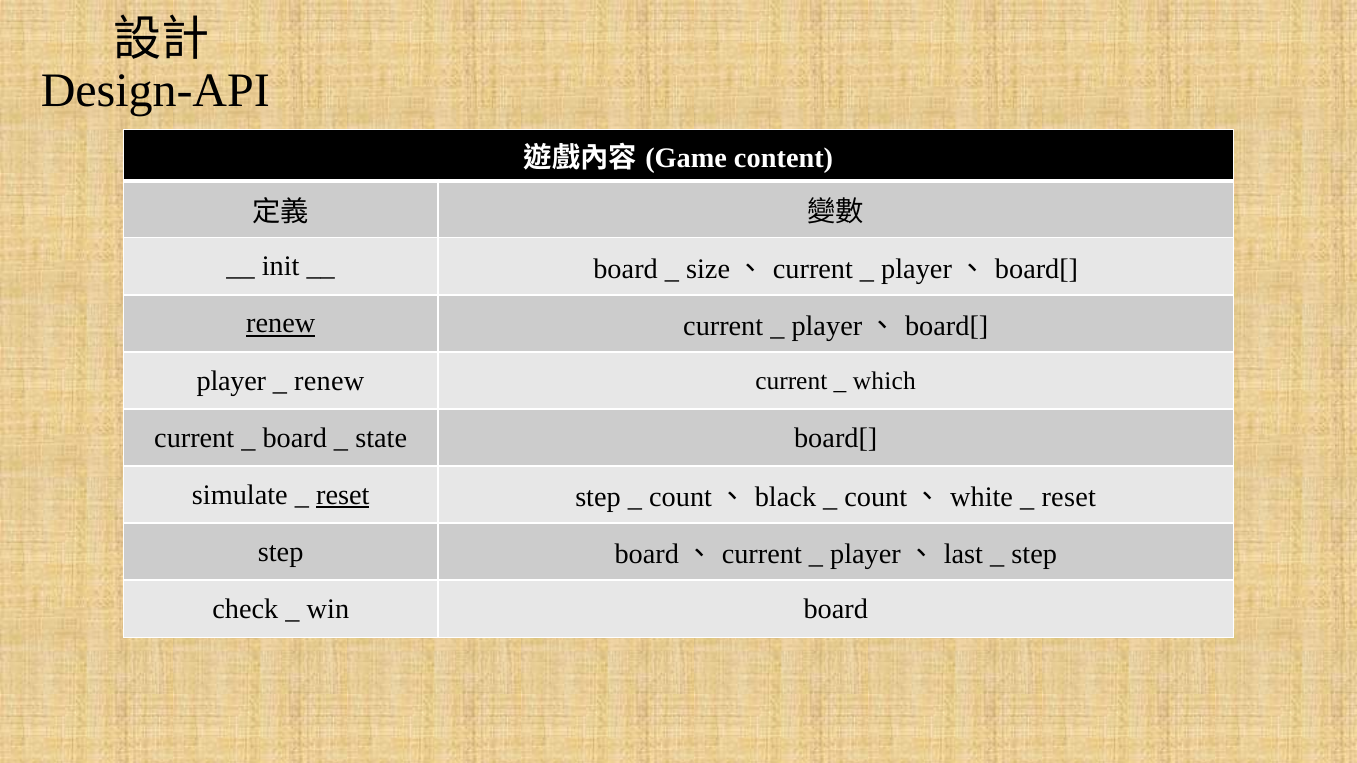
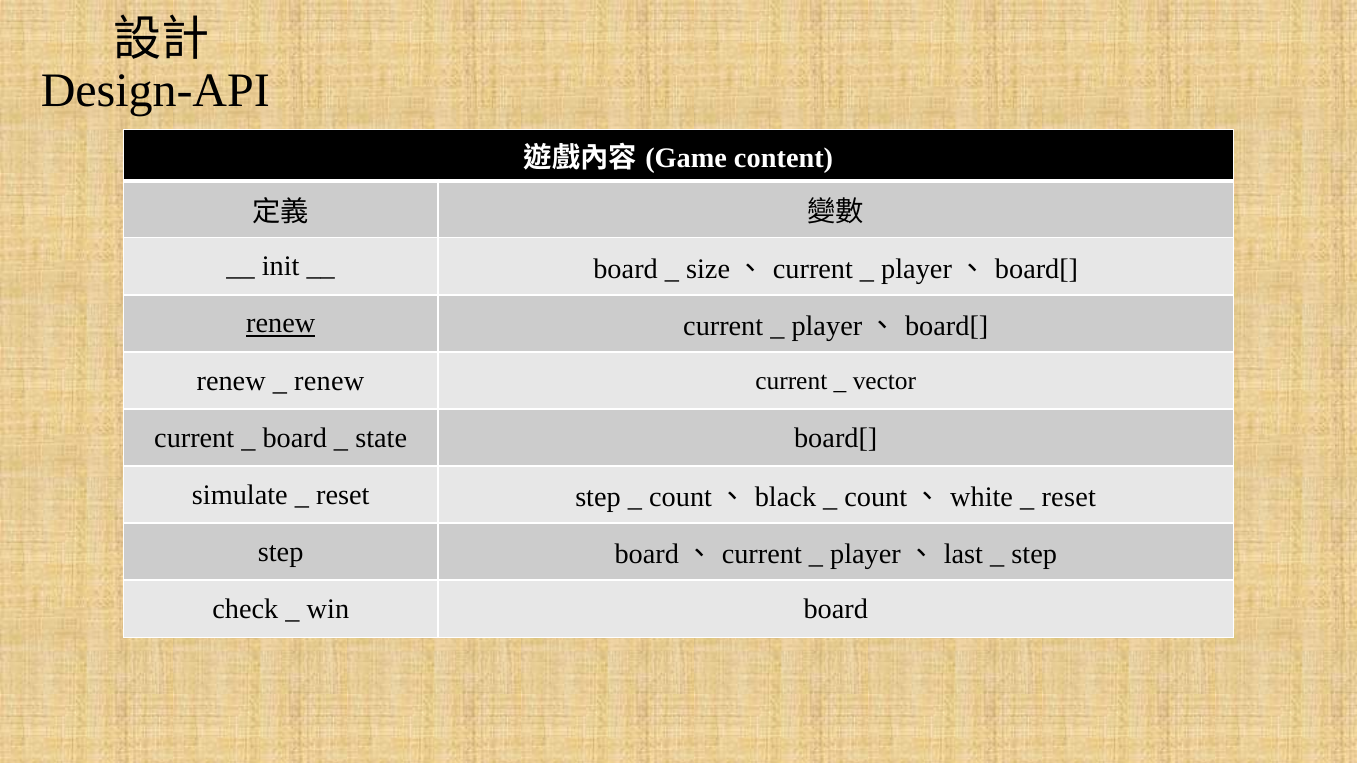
player at (231, 381): player -> renew
which: which -> vector
reset at (343, 495) underline: present -> none
